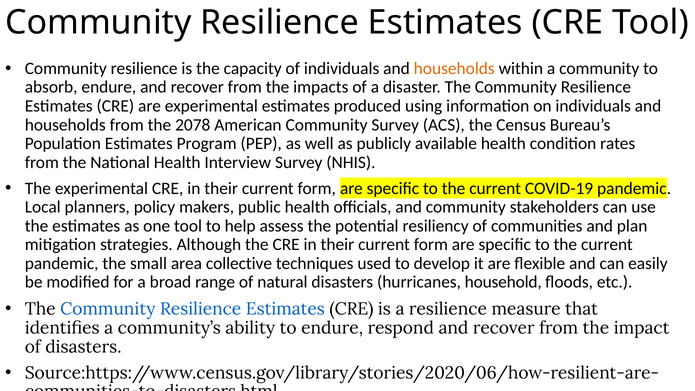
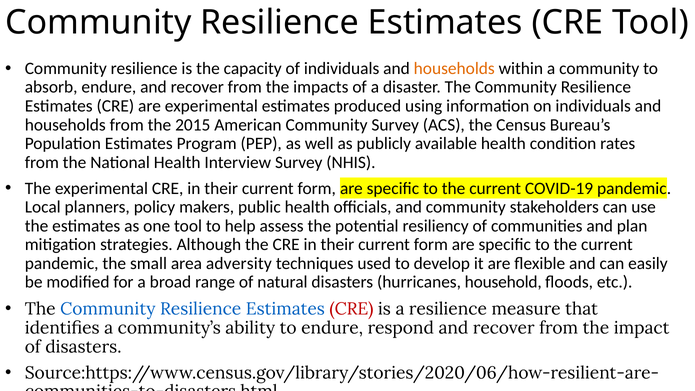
2078: 2078 -> 2015
collective: collective -> adversity
CRE at (351, 309) colour: black -> red
